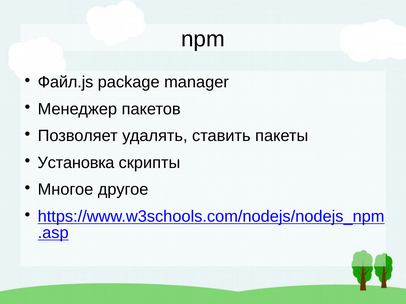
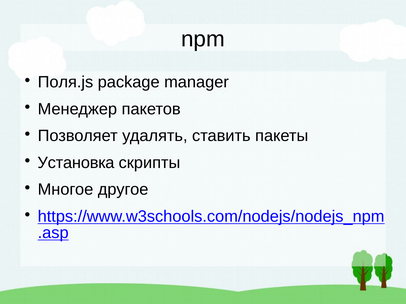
Файл.js: Файл.js -> Поля.js
